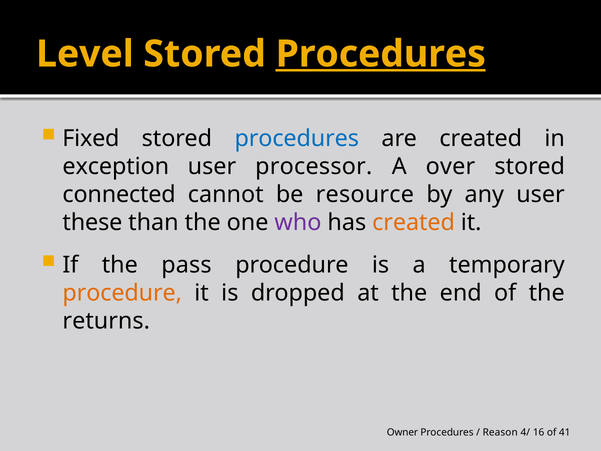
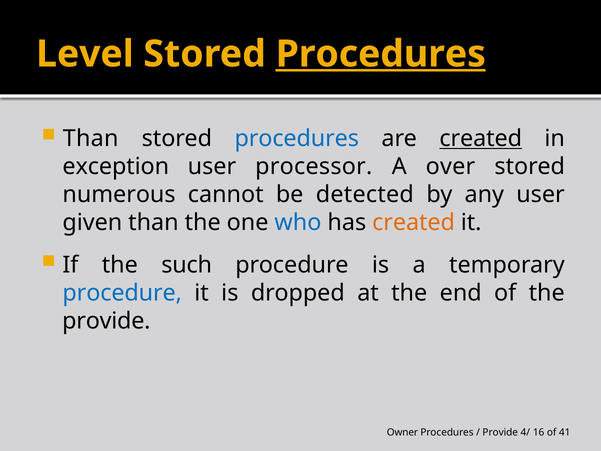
Fixed at (91, 138): Fixed -> Than
created at (481, 138) underline: none -> present
connected: connected -> numerous
resource: resource -> detected
these: these -> given
who colour: purple -> blue
pass: pass -> such
procedure at (122, 293) colour: orange -> blue
returns at (106, 321): returns -> provide
Reason at (500, 432): Reason -> Provide
